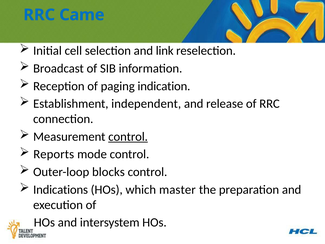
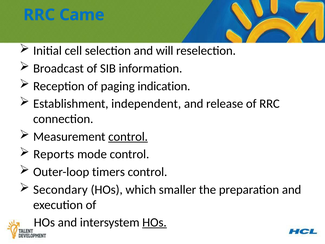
link: link -> will
blocks: blocks -> timers
Indications: Indications -> Secondary
master: master -> smaller
HOs at (154, 222) underline: none -> present
